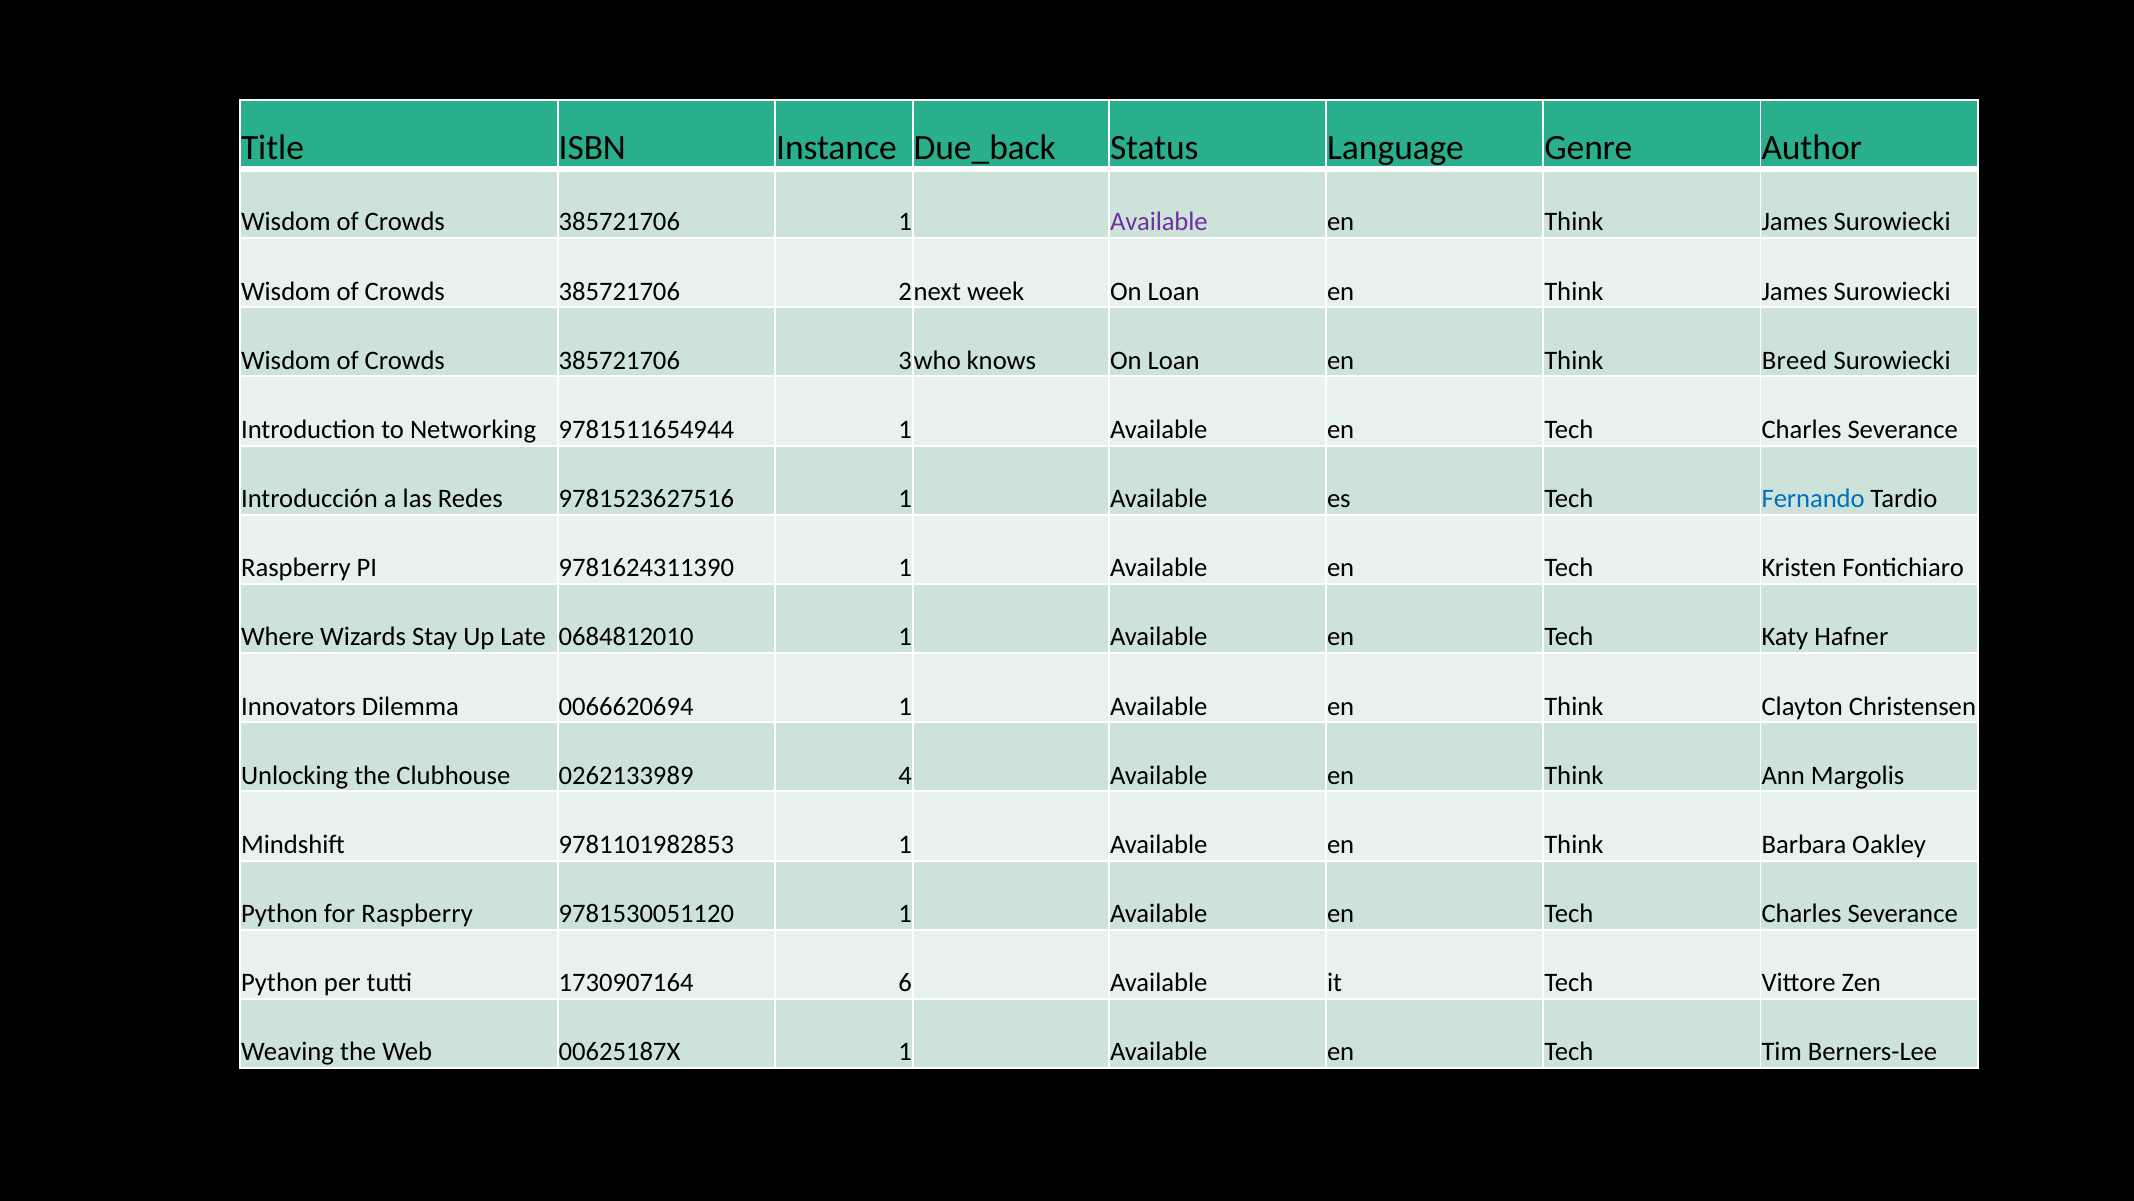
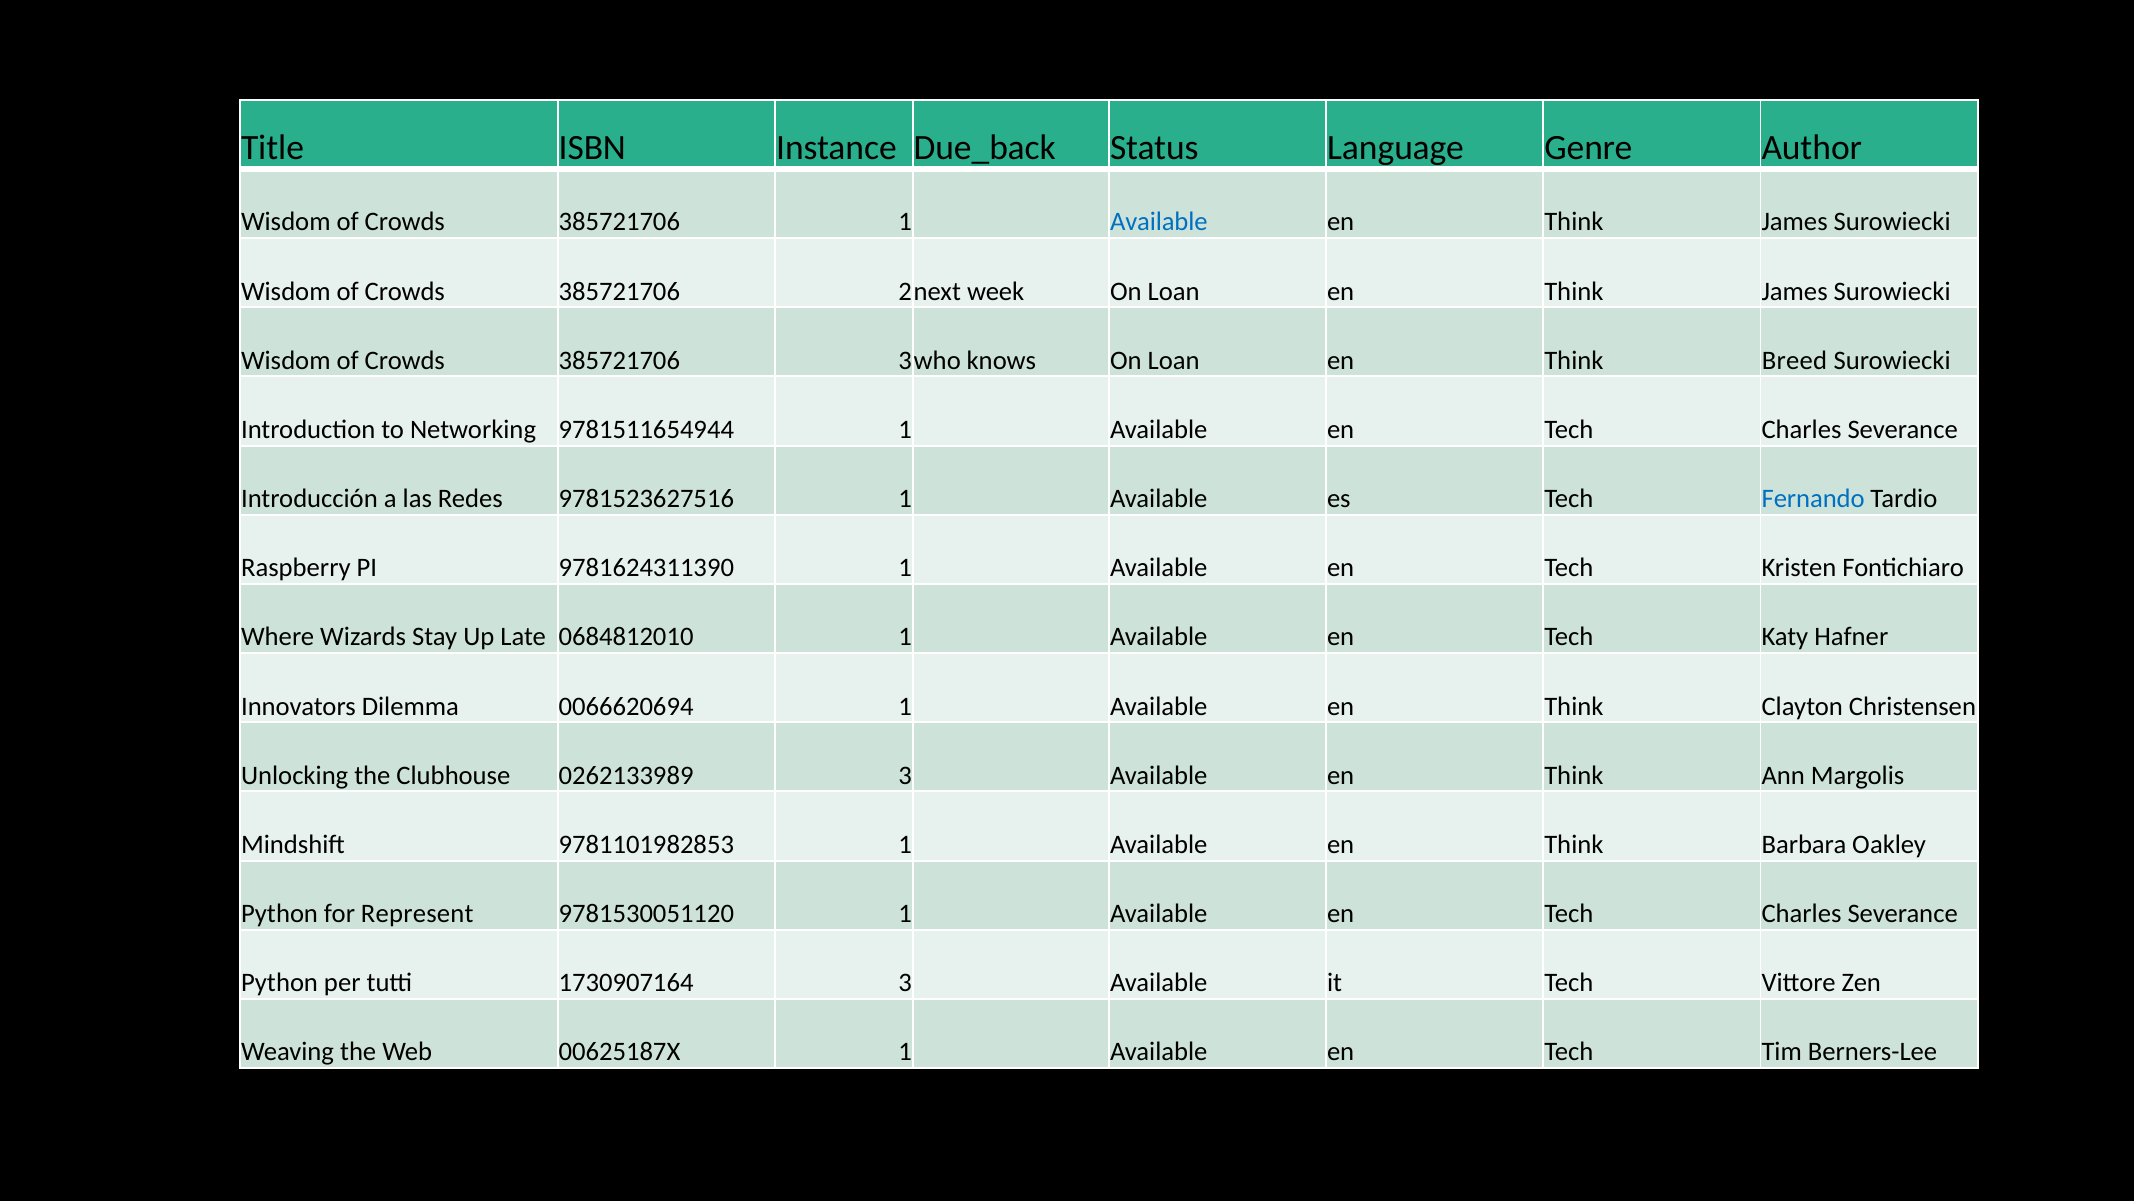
Available at (1159, 222) colour: purple -> blue
0262133989 4: 4 -> 3
for Raspberry: Raspberry -> Represent
1730907164 6: 6 -> 3
